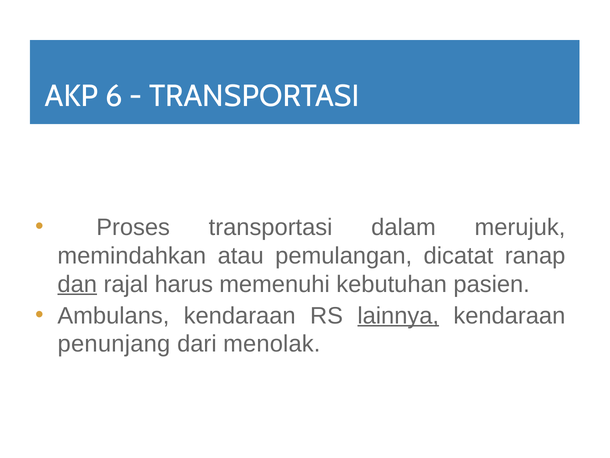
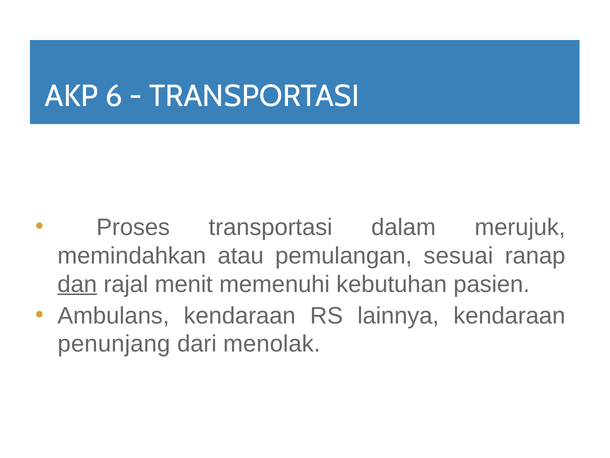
dicatat: dicatat -> sesuai
harus: harus -> menit
lainnya underline: present -> none
